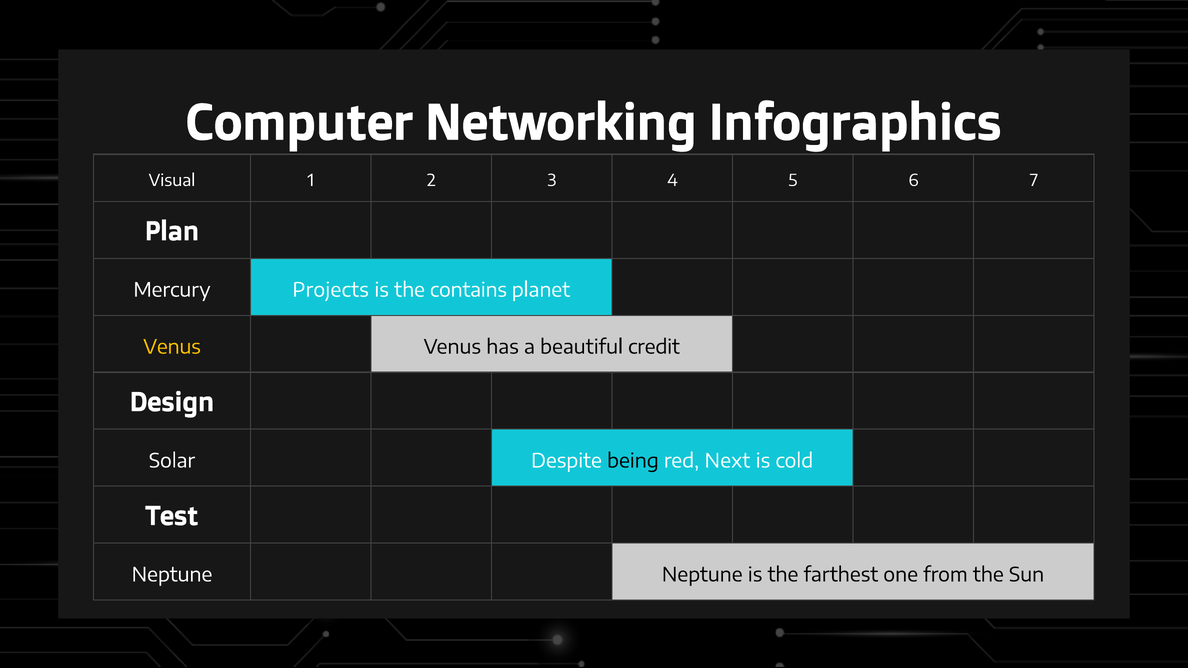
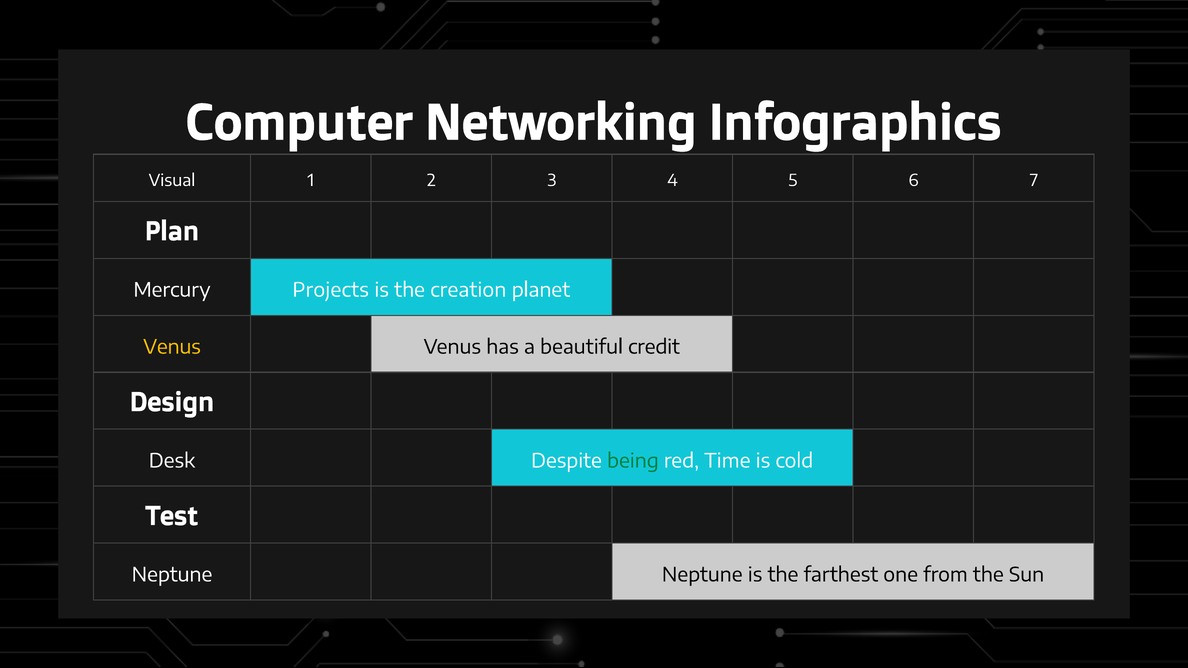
contains: contains -> creation
Solar: Solar -> Desk
being colour: black -> green
Next: Next -> Time
